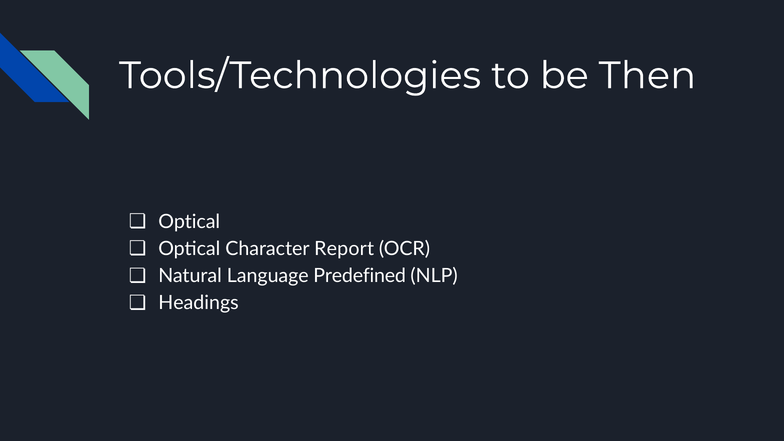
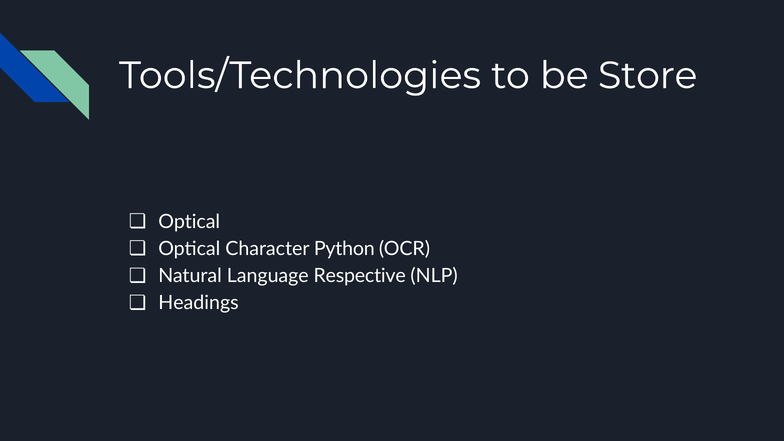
Then: Then -> Store
Report: Report -> Python
Predefined: Predefined -> Respective
